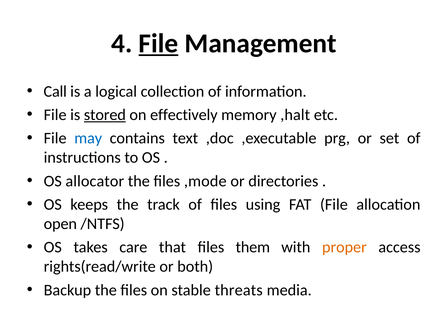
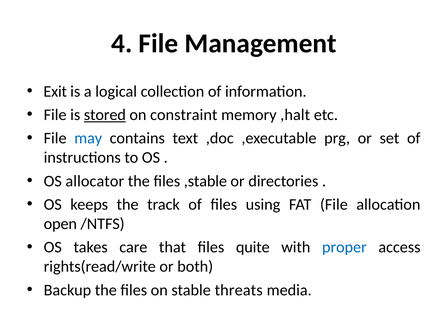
File at (158, 43) underline: present -> none
Call: Call -> Exit
effectively: effectively -> constraint
,mode: ,mode -> ,stable
them: them -> quite
proper colour: orange -> blue
